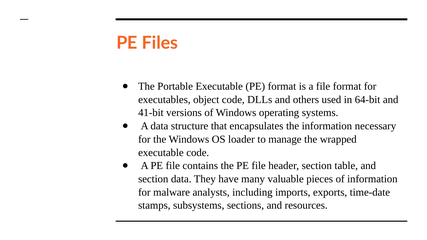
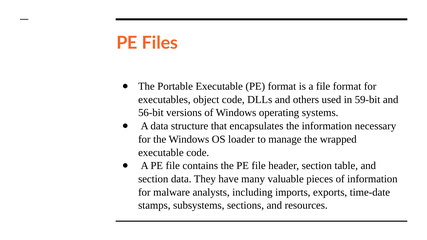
64-bit: 64-bit -> 59-bit
41-bit: 41-bit -> 56-bit
